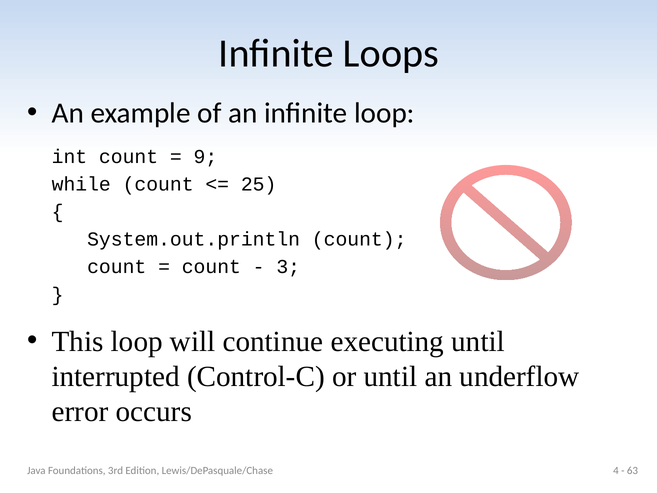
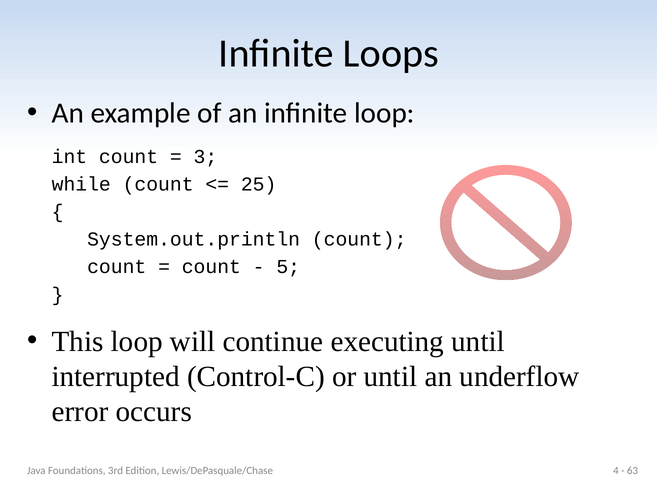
9: 9 -> 3
3: 3 -> 5
